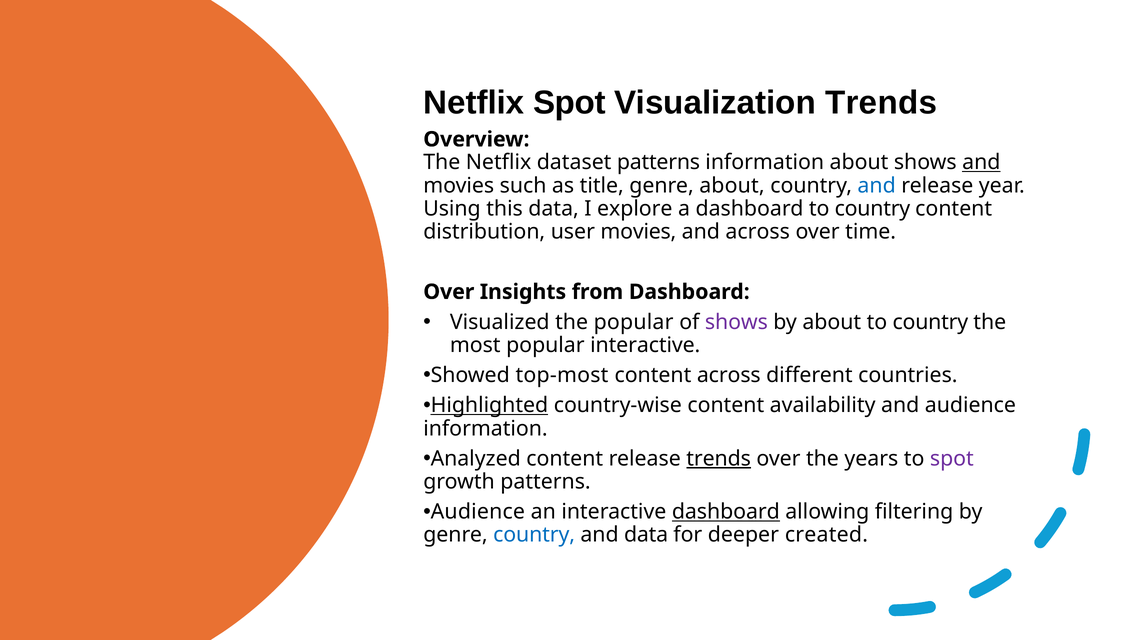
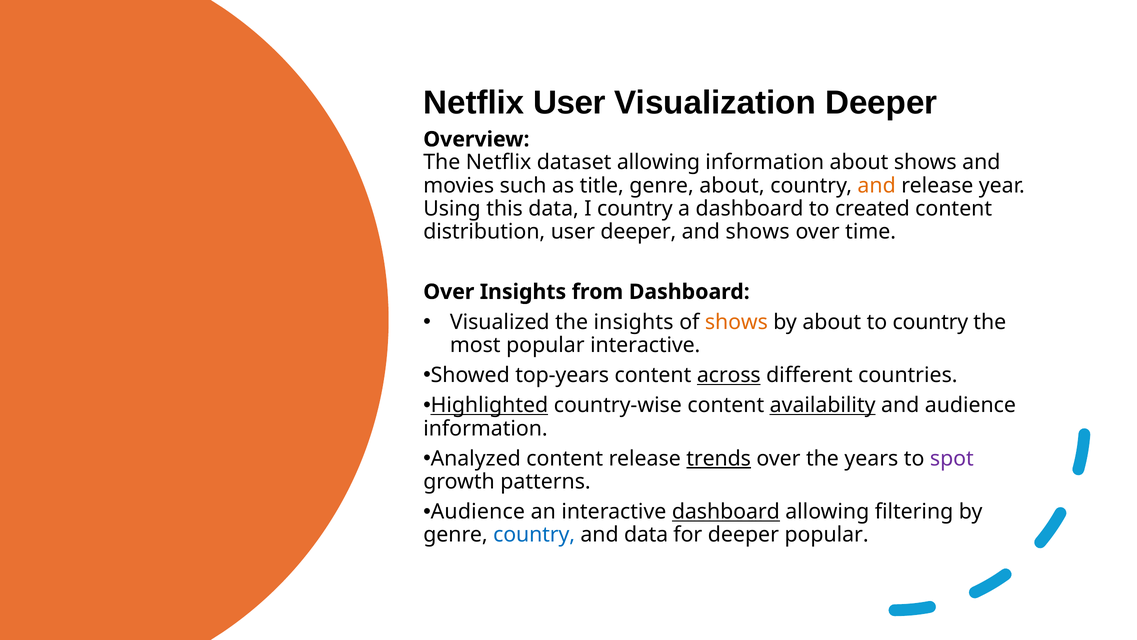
Netflix Spot: Spot -> User
Visualization Trends: Trends -> Deeper
dataset patterns: patterns -> allowing
and at (981, 162) underline: present -> none
and at (877, 185) colour: blue -> orange
I explore: explore -> country
dashboard to country: country -> created
user movies: movies -> deeper
and across: across -> shows
the popular: popular -> insights
shows at (736, 322) colour: purple -> orange
top-most: top-most -> top-years
across at (729, 375) underline: none -> present
availability underline: none -> present
deeper created: created -> popular
